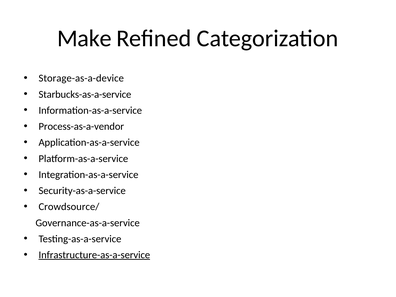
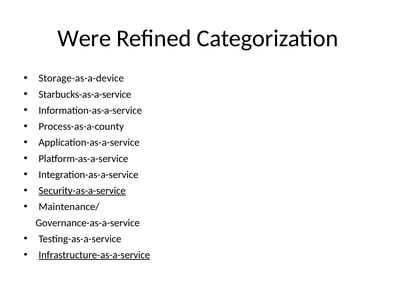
Make: Make -> Were
Process-as-a-vendor: Process-as-a-vendor -> Process-as-a-county
Security-as-a-service underline: none -> present
Crowdsource/: Crowdsource/ -> Maintenance/
